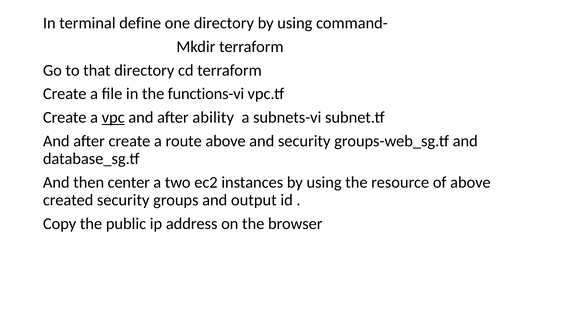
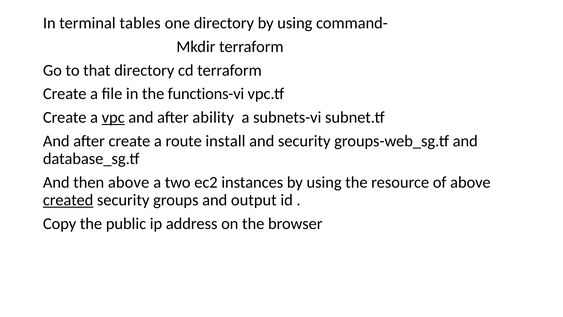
define: define -> tables
route above: above -> install
then center: center -> above
created underline: none -> present
